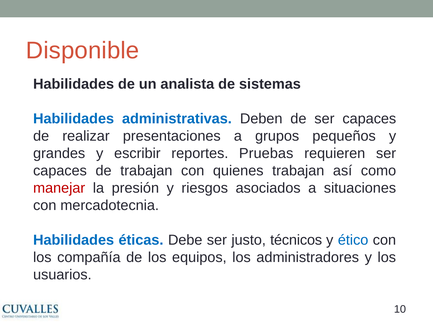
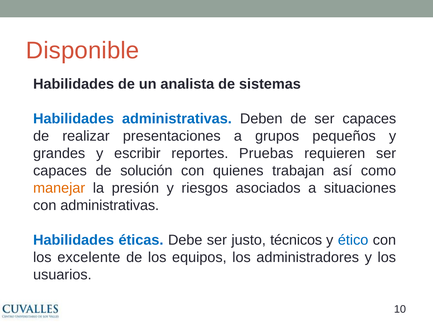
de trabajan: trabajan -> solución
manejar colour: red -> orange
con mercadotecnia: mercadotecnia -> administrativas
compañía: compañía -> excelente
